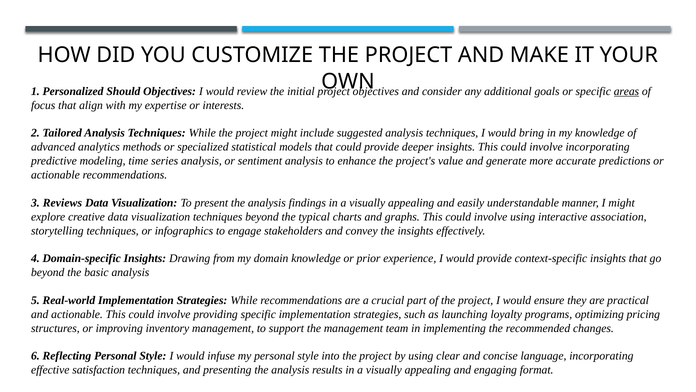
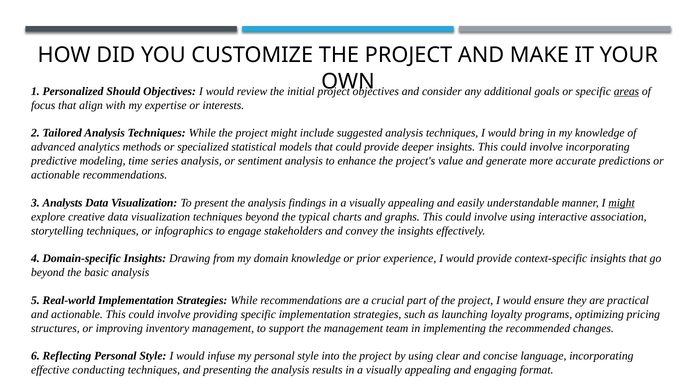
Reviews: Reviews -> Analysts
might at (622, 203) underline: none -> present
satisfaction: satisfaction -> conducting
